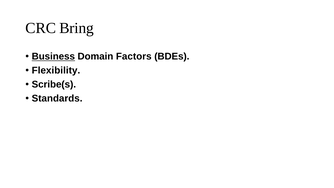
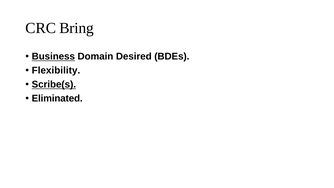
Factors: Factors -> Desired
Scribe(s underline: none -> present
Standards: Standards -> Eliminated
